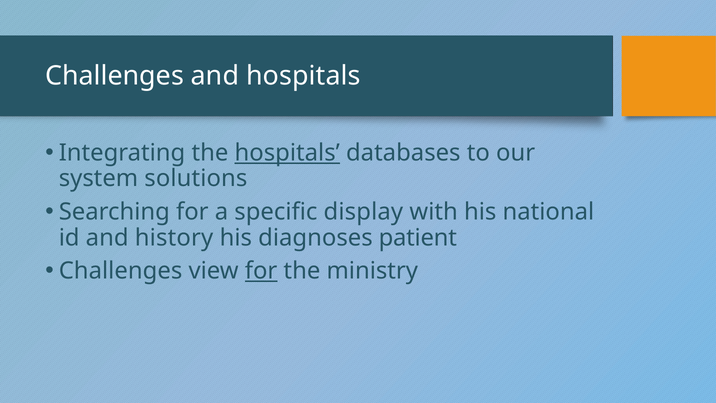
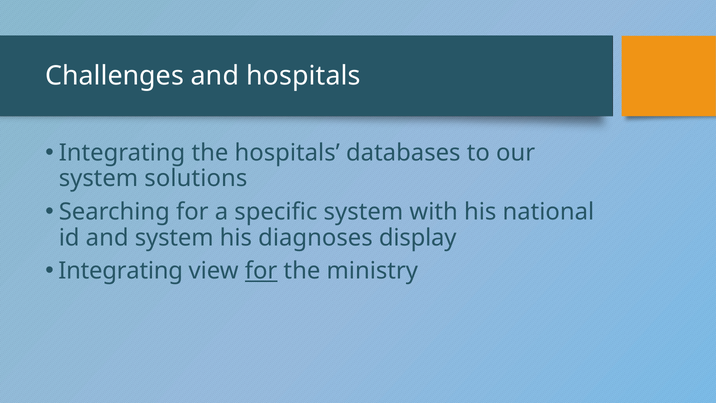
hospitals at (287, 153) underline: present -> none
specific display: display -> system
and history: history -> system
patient: patient -> display
Challenges at (121, 271): Challenges -> Integrating
